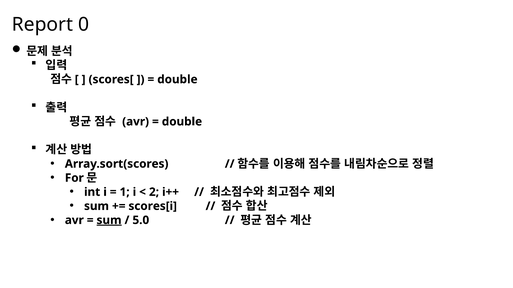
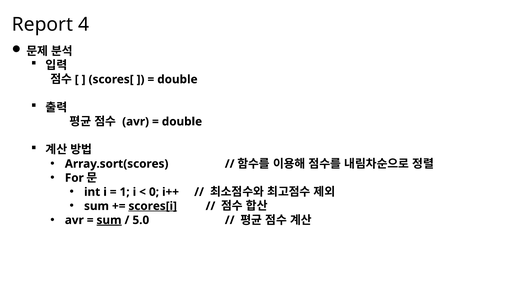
0: 0 -> 4
2: 2 -> 0
scores[i underline: none -> present
